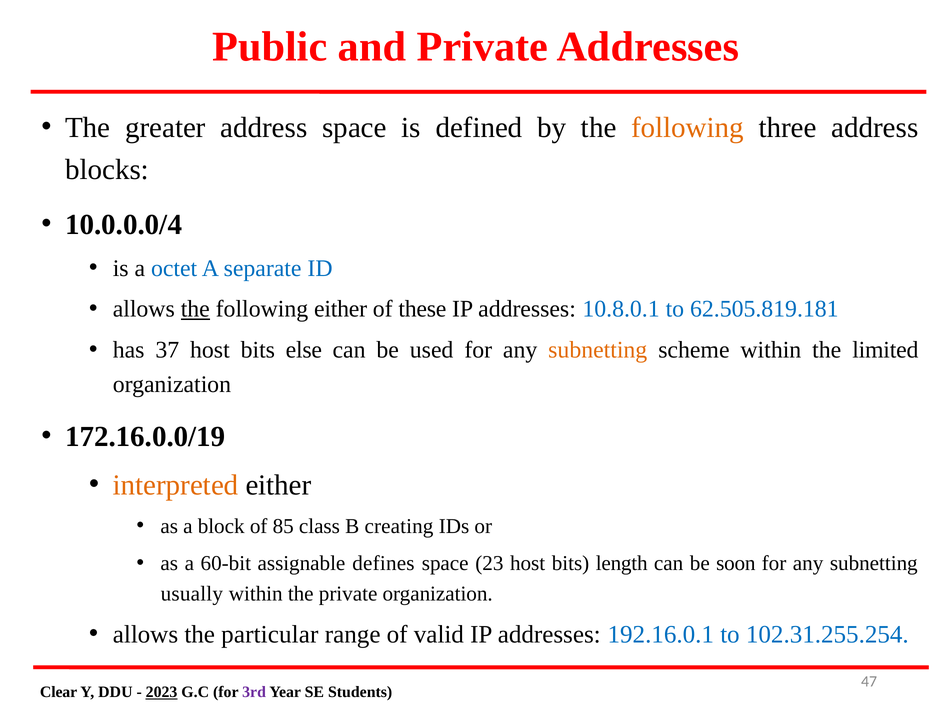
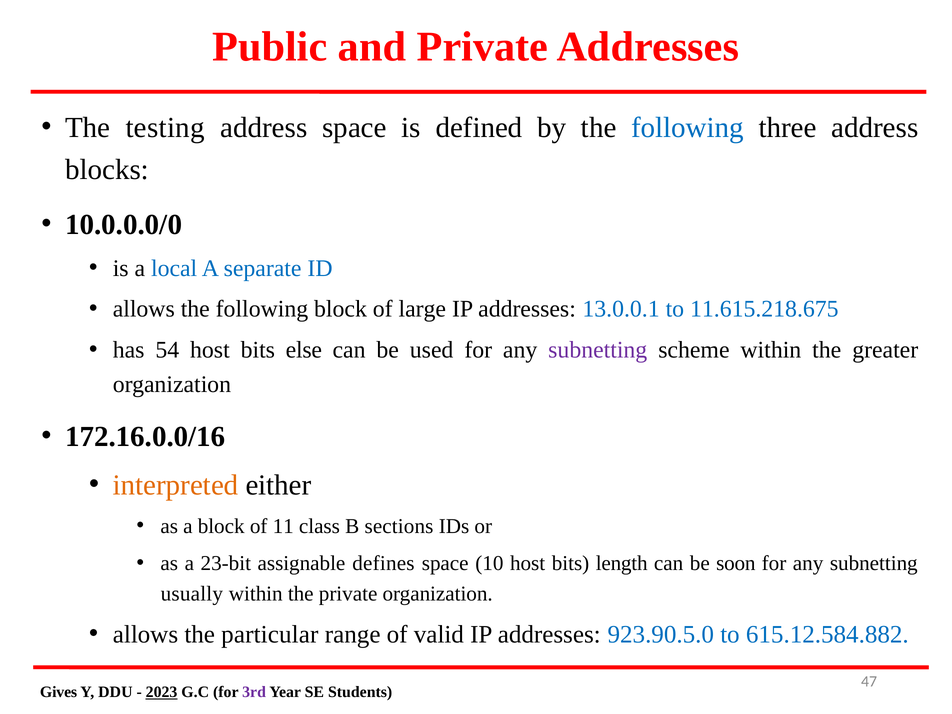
greater: greater -> testing
following at (688, 128) colour: orange -> blue
10.0.0.0/4: 10.0.0.0/4 -> 10.0.0.0/0
octet: octet -> local
the at (195, 309) underline: present -> none
following either: either -> block
these: these -> large
10.8.0.1: 10.8.0.1 -> 13.0.0.1
62.505.819.181: 62.505.819.181 -> 11.615.218.675
37: 37 -> 54
subnetting at (598, 350) colour: orange -> purple
limited: limited -> greater
172.16.0.0/19: 172.16.0.0/19 -> 172.16.0.0/16
85: 85 -> 11
creating: creating -> sections
60-bit: 60-bit -> 23-bit
23: 23 -> 10
192.16.0.1: 192.16.0.1 -> 923.90.5.0
102.31.255.254: 102.31.255.254 -> 615.12.584.882
Clear: Clear -> Gives
